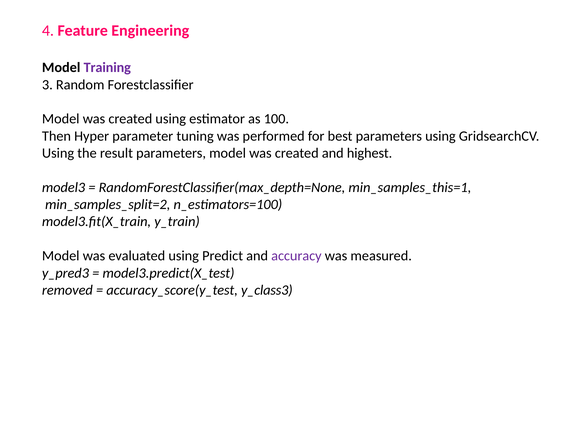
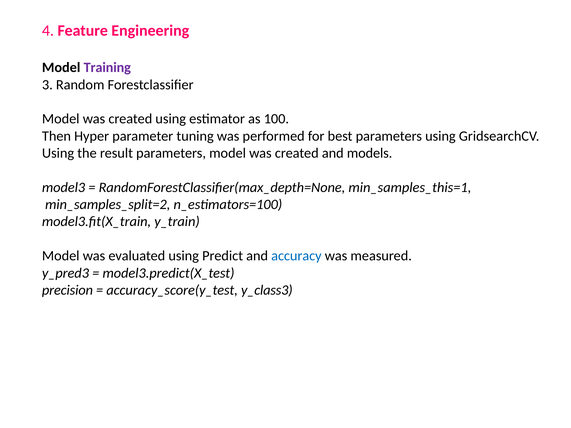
highest: highest -> models
accuracy colour: purple -> blue
removed: removed -> precision
